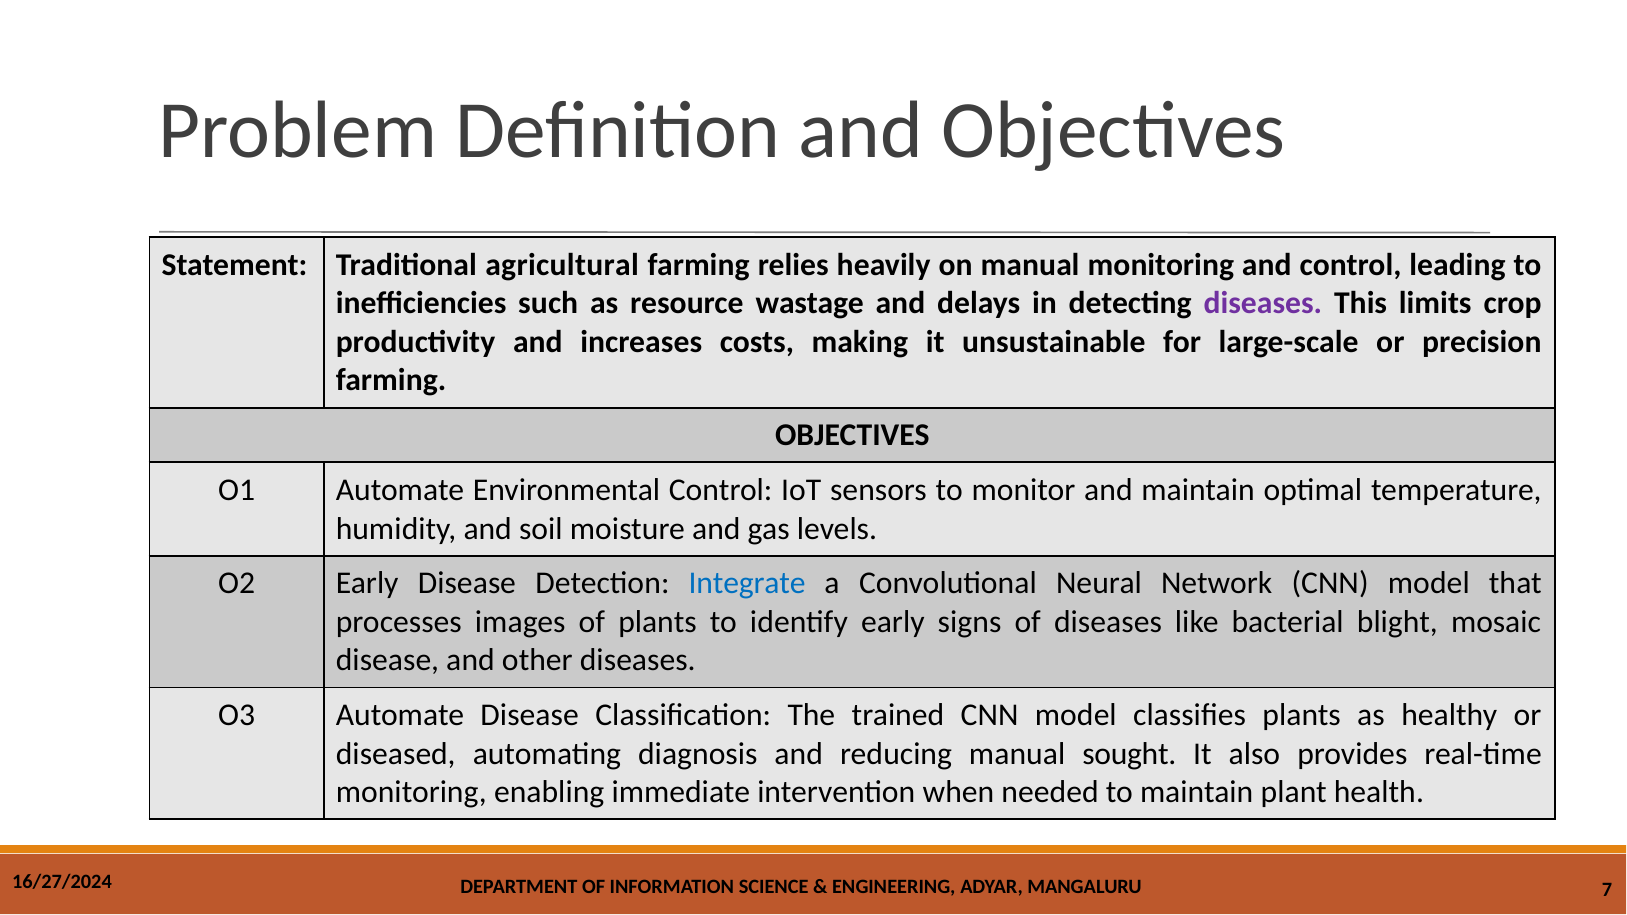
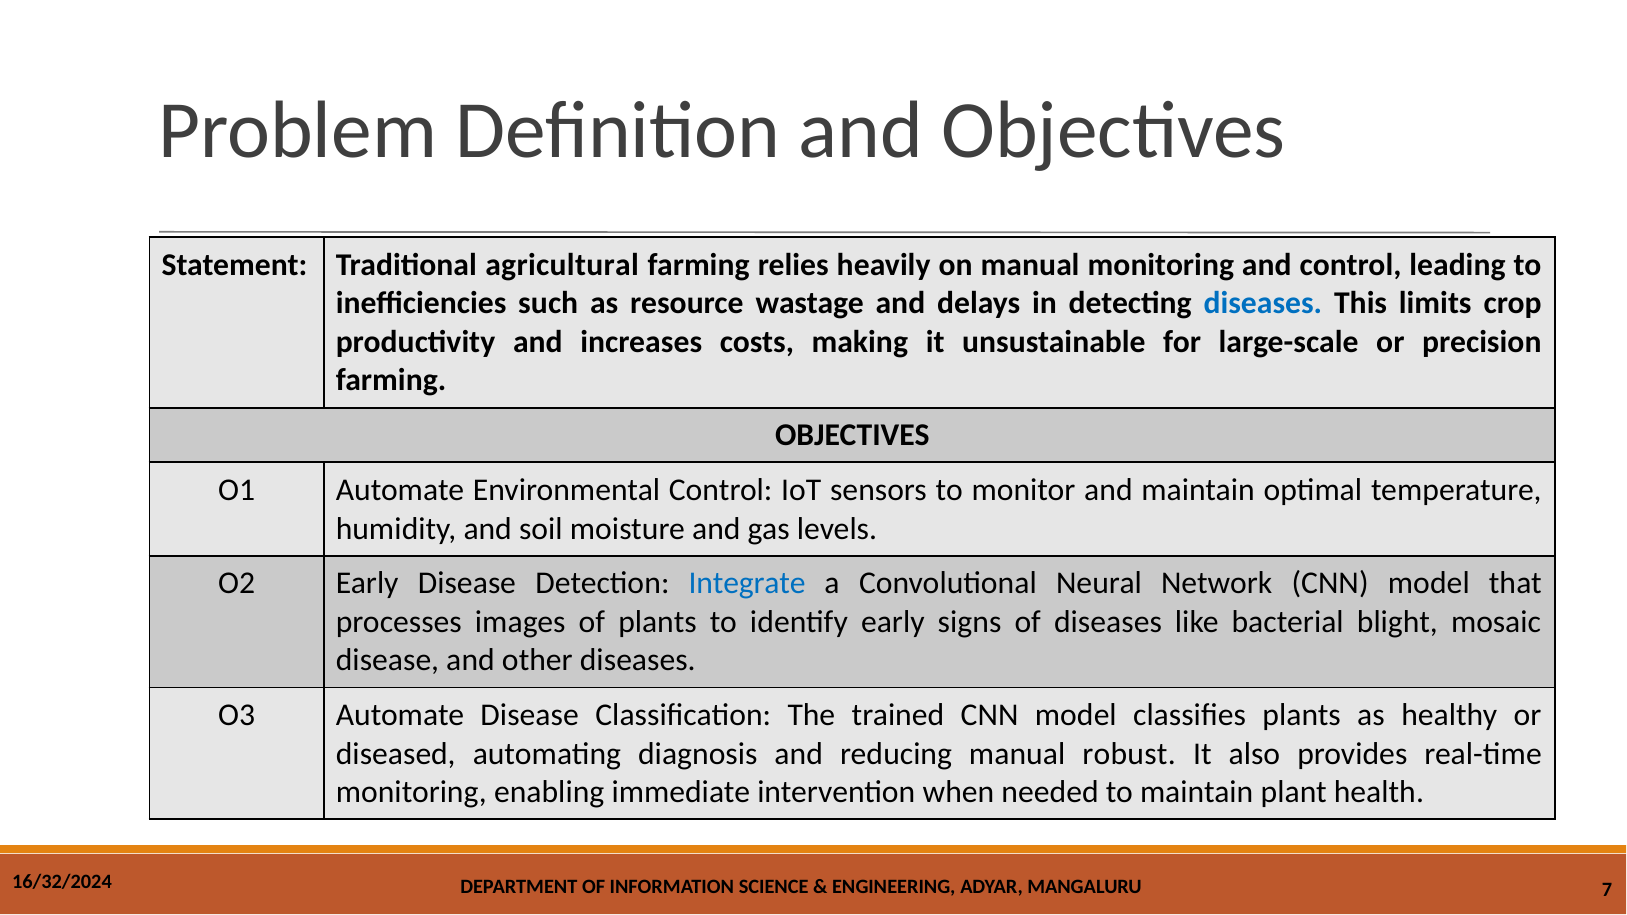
diseases at (1263, 304) colour: purple -> blue
sought: sought -> robust
16/27/2024: 16/27/2024 -> 16/32/2024
